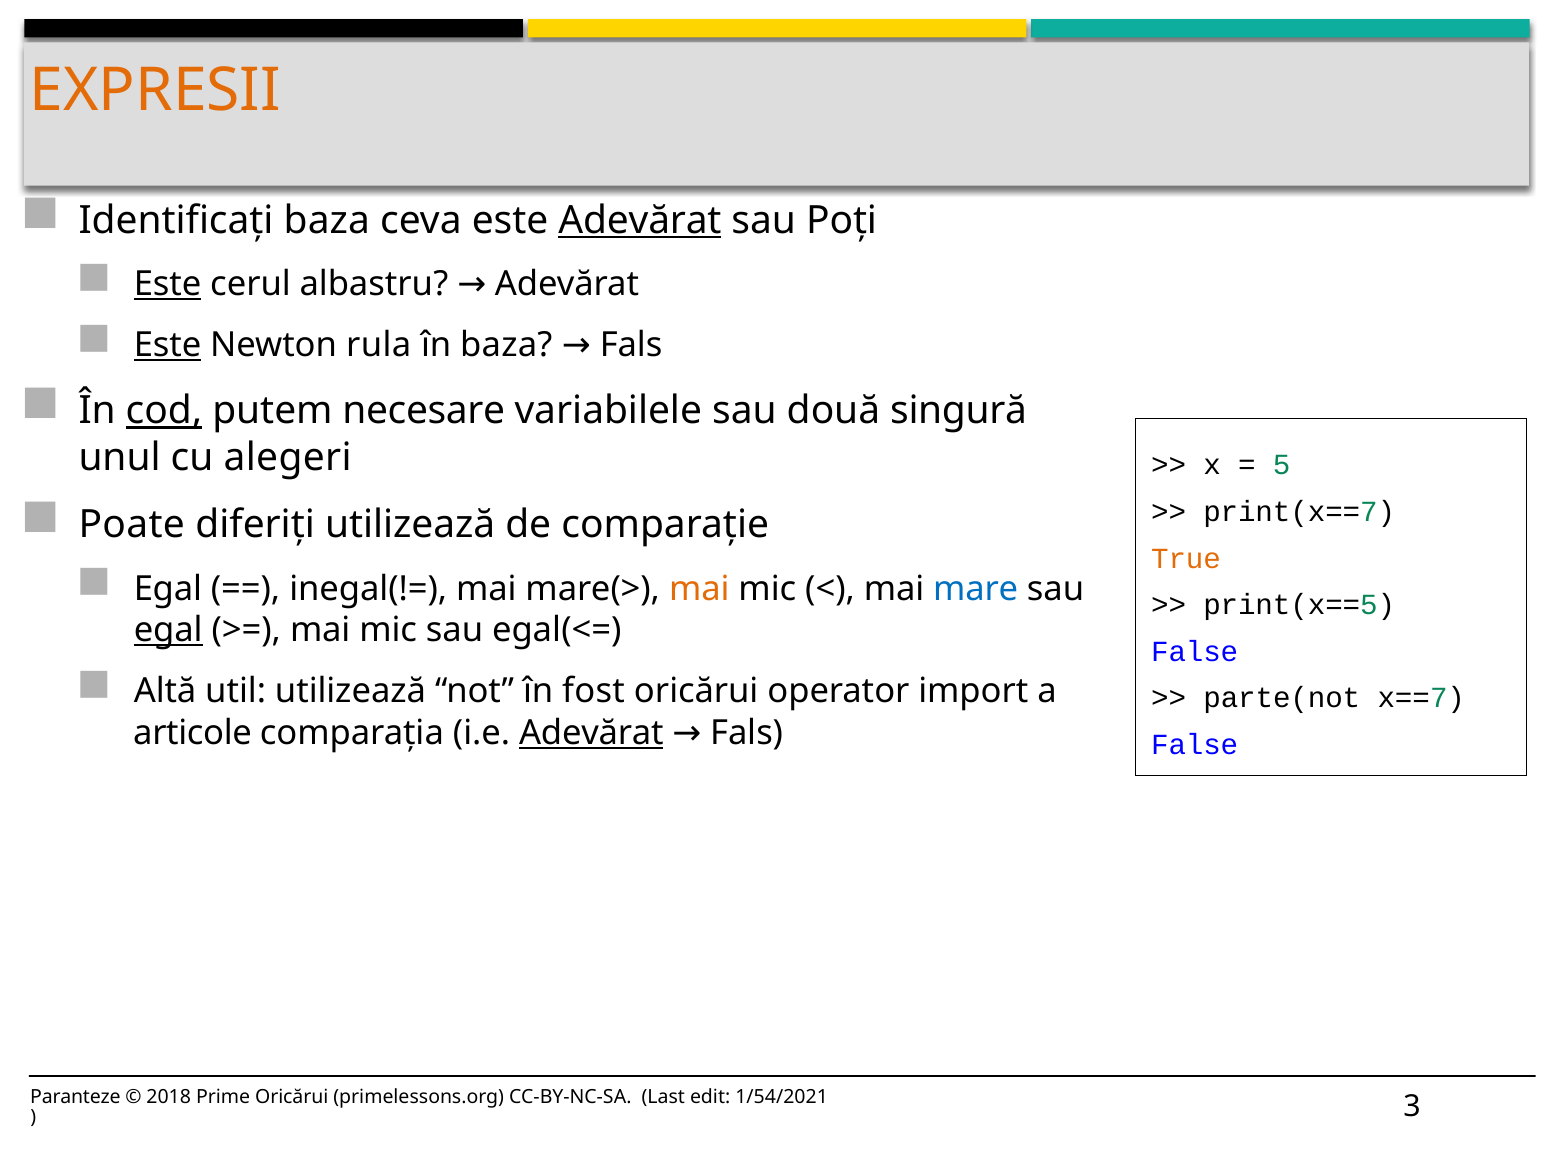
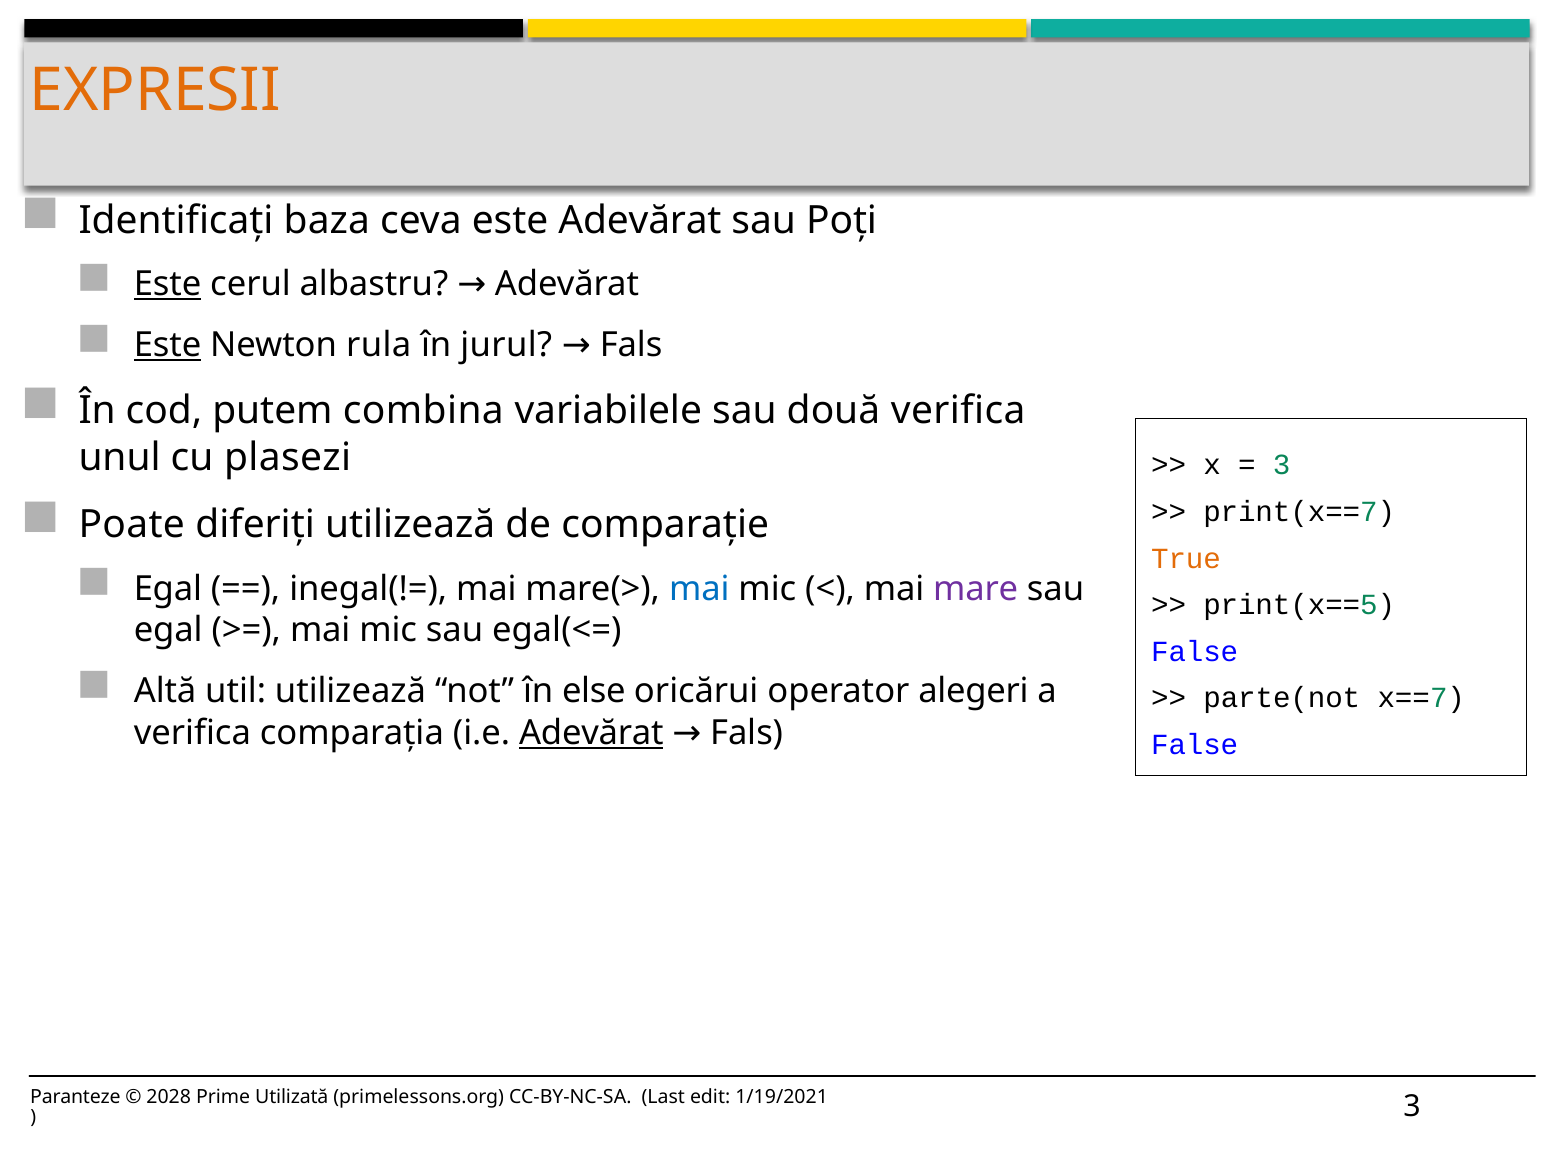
Adevărat at (640, 220) underline: present -> none
în baza: baza -> jurul
cod underline: present -> none
necesare: necesare -> combina
două singură: singură -> verifica
alegeri: alegeri -> plasezi
5 at (1282, 466): 5 -> 3
mai at (699, 589) colour: orange -> blue
mare colour: blue -> purple
egal at (168, 630) underline: present -> none
fost: fost -> else
import: import -> alegeri
articole at (193, 733): articole -> verifica
2018: 2018 -> 2028
Prime Oricărui: Oricărui -> Utilizată
1/54/2021: 1/54/2021 -> 1/19/2021
